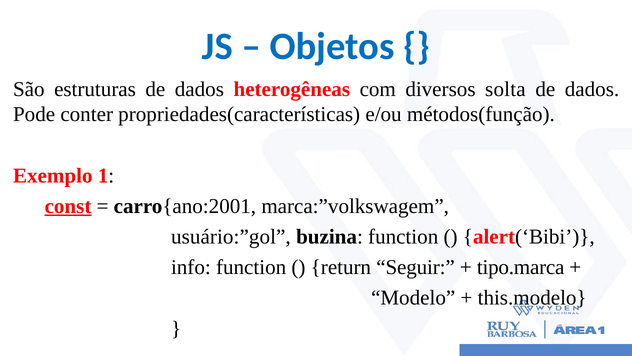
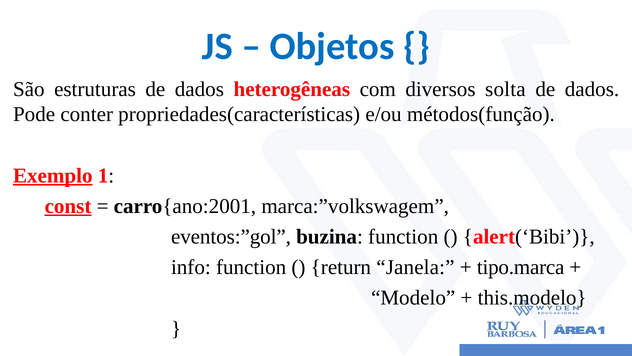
Exemplo underline: none -> present
usuário:”gol: usuário:”gol -> eventos:”gol
Seguir: Seguir -> Janela
